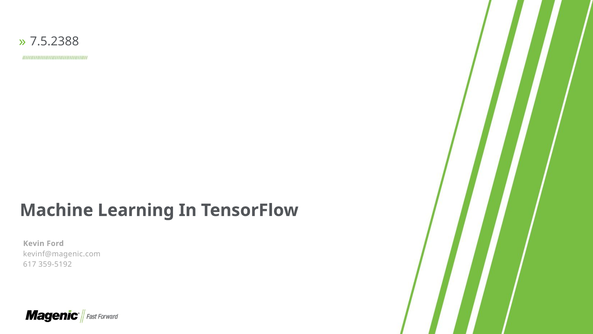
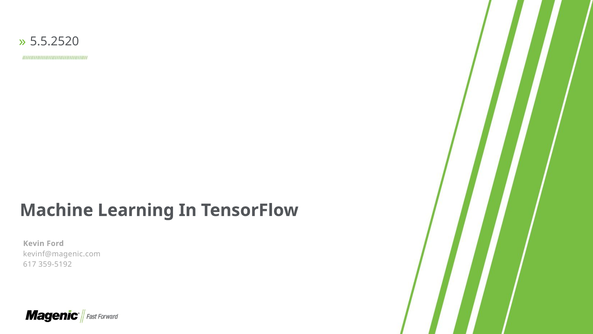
7.5.2388: 7.5.2388 -> 5.5.2520
